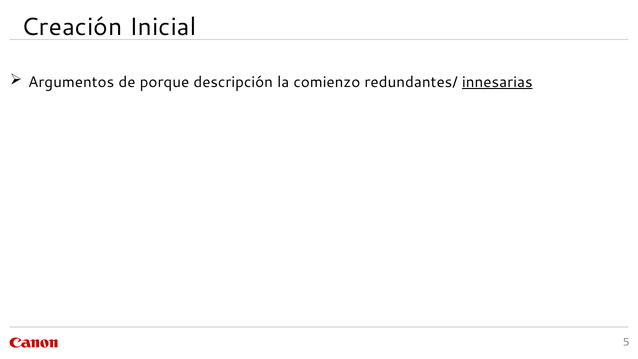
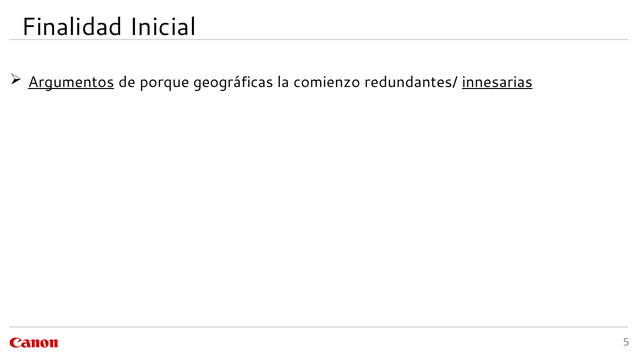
Creación: Creación -> Finalidad
Argumentos underline: none -> present
descripción: descripción -> geográficas
